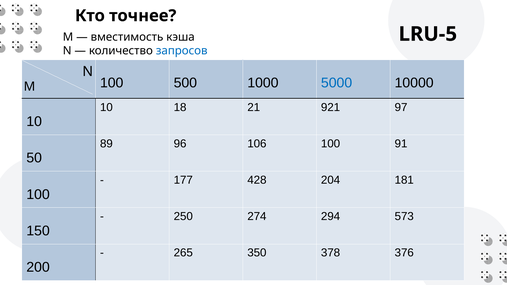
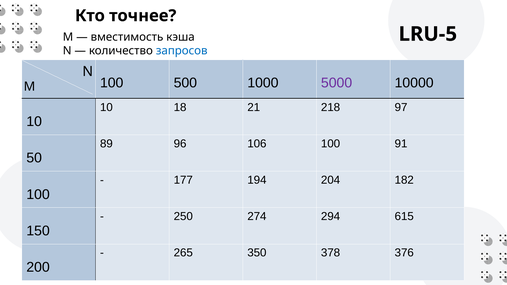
5000 colour: blue -> purple
921: 921 -> 218
428: 428 -> 194
181: 181 -> 182
573: 573 -> 615
